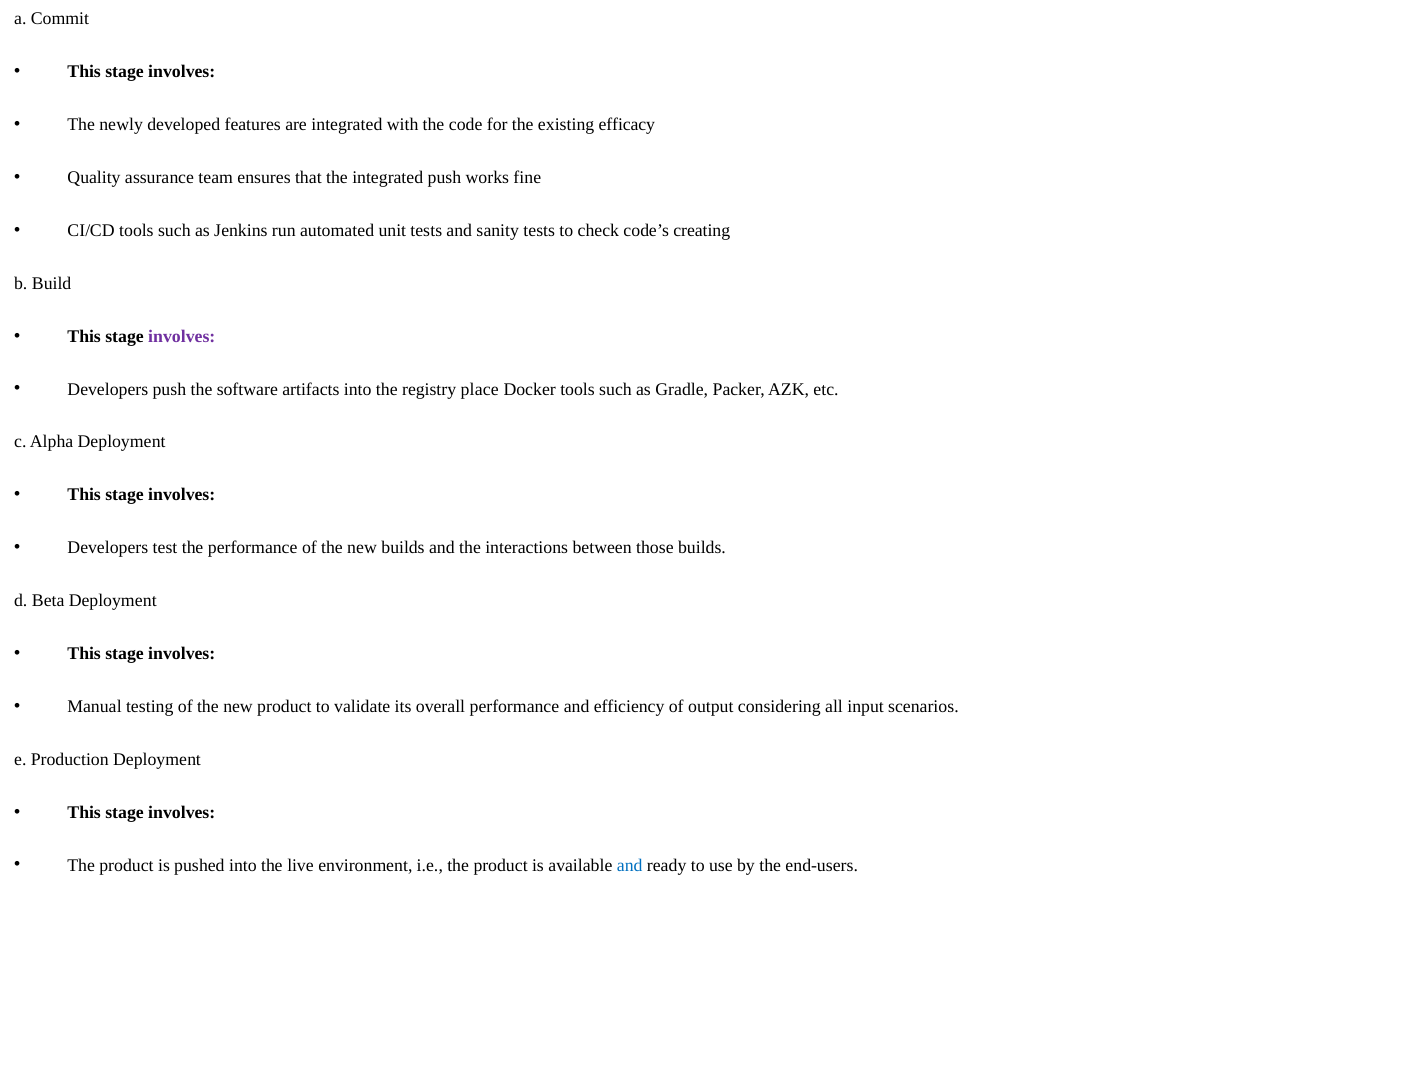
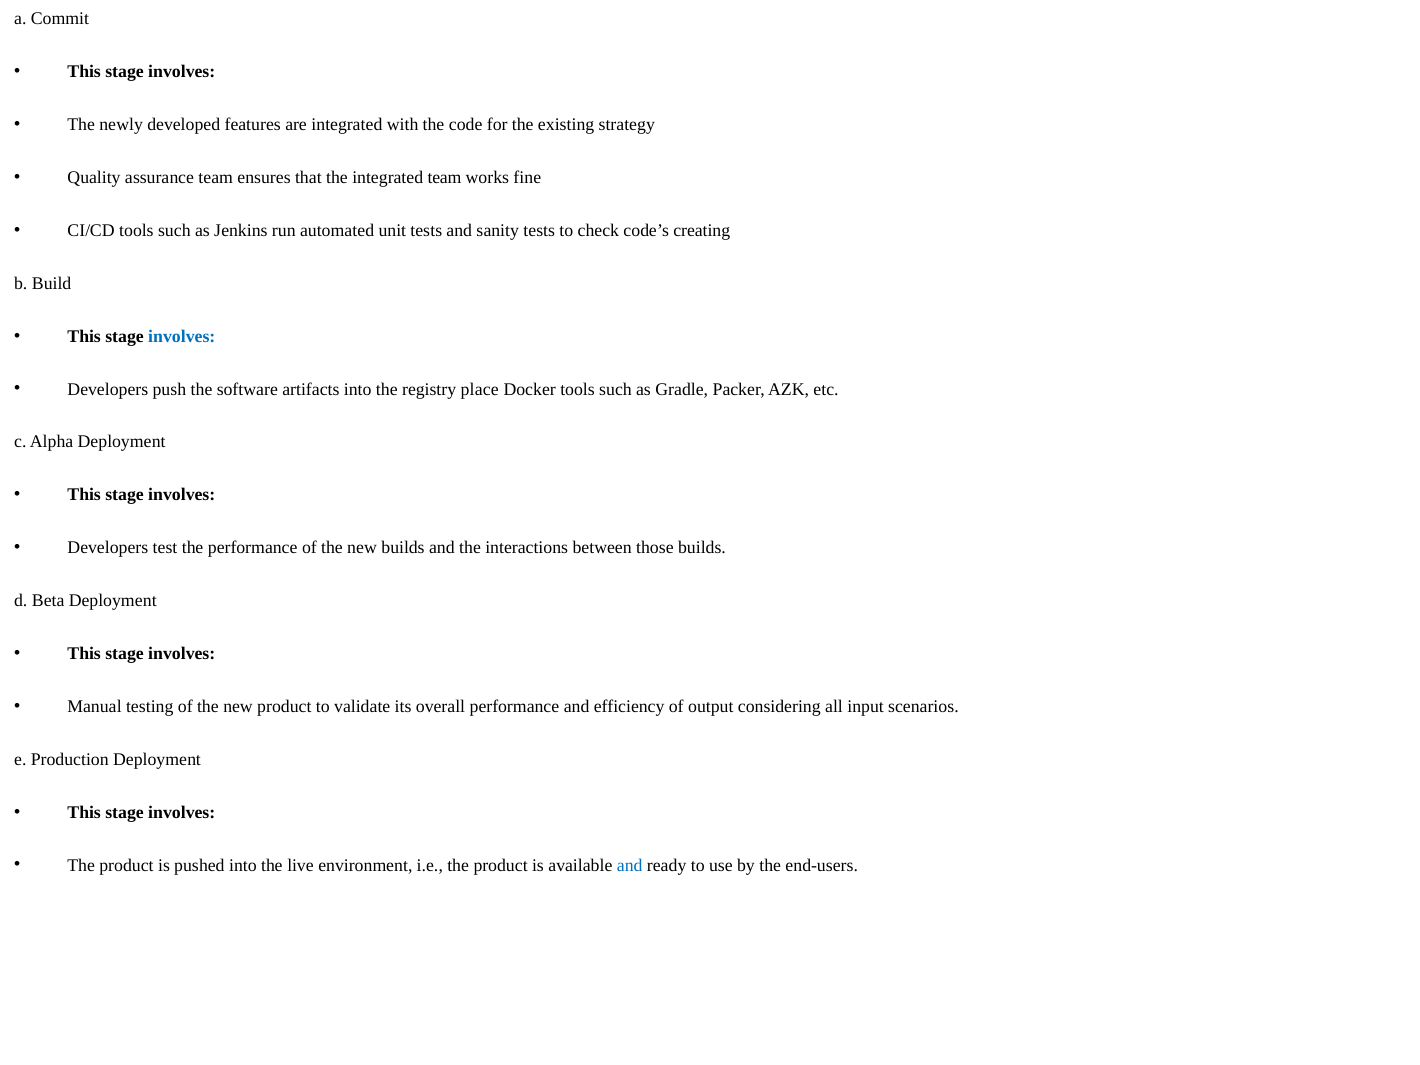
efficacy: efficacy -> strategy
integrated push: push -> team
involves at (182, 336) colour: purple -> blue
